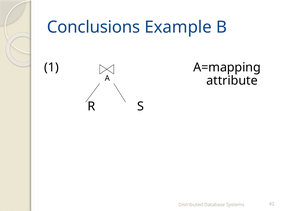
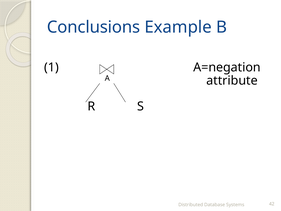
A=mapping: A=mapping -> A=negation
